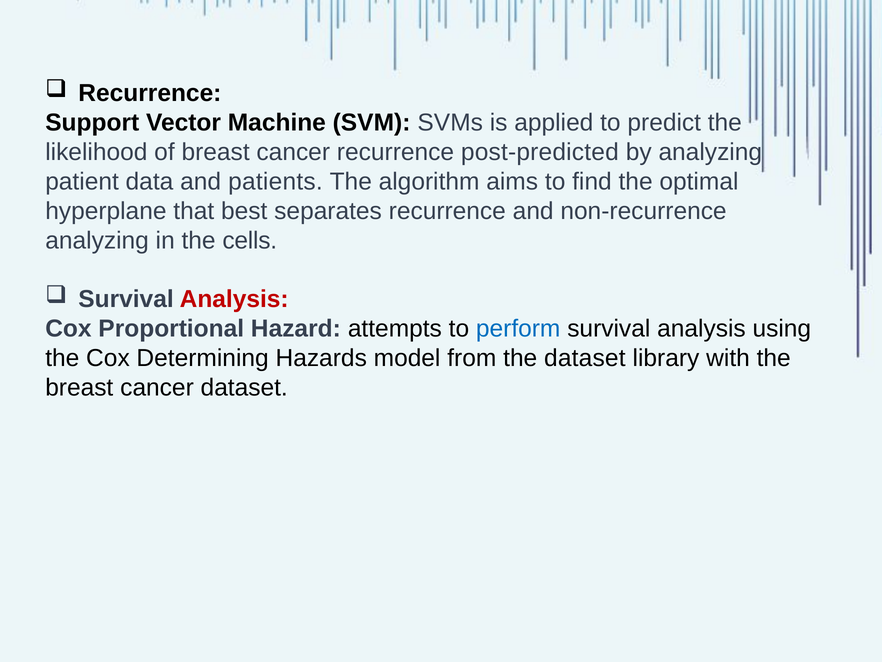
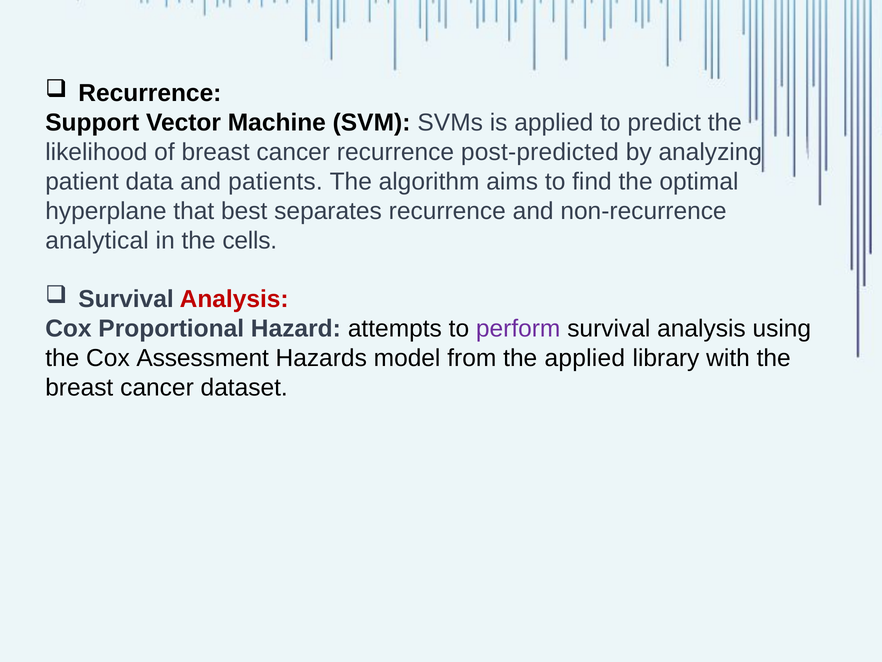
analyzing at (97, 240): analyzing -> analytical
perform colour: blue -> purple
Determining: Determining -> Assessment
the dataset: dataset -> applied
